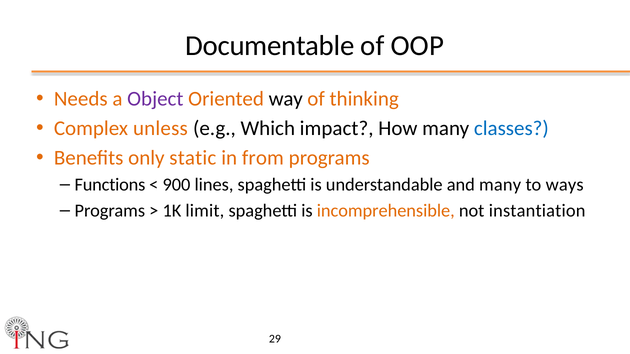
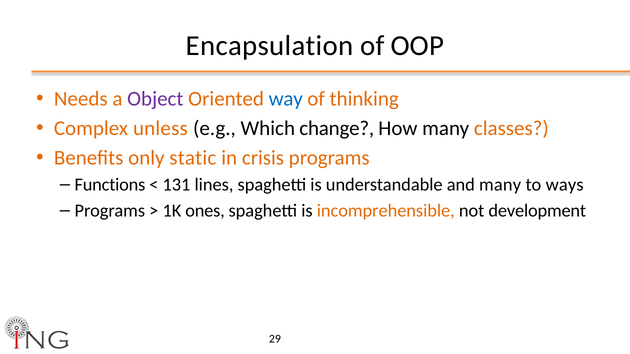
Documentable: Documentable -> Encapsulation
way colour: black -> blue
impact: impact -> change
classes colour: blue -> orange
from: from -> crisis
900: 900 -> 131
limit: limit -> ones
instantiation: instantiation -> development
